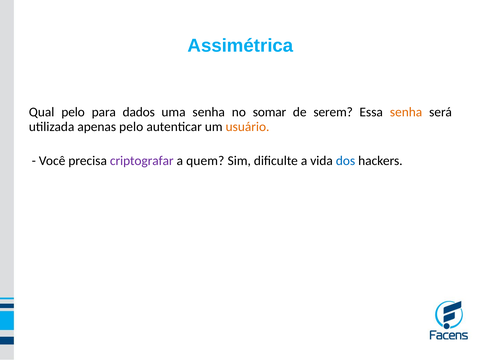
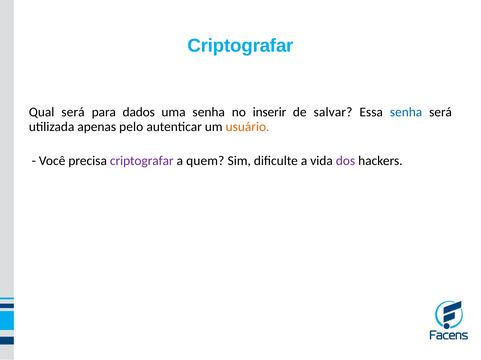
Assimétrica at (240, 46): Assimétrica -> Criptografar
Qual pelo: pelo -> será
somar: somar -> inserir
serem: serem -> salvar
senha at (406, 112) colour: orange -> blue
dos colour: blue -> purple
